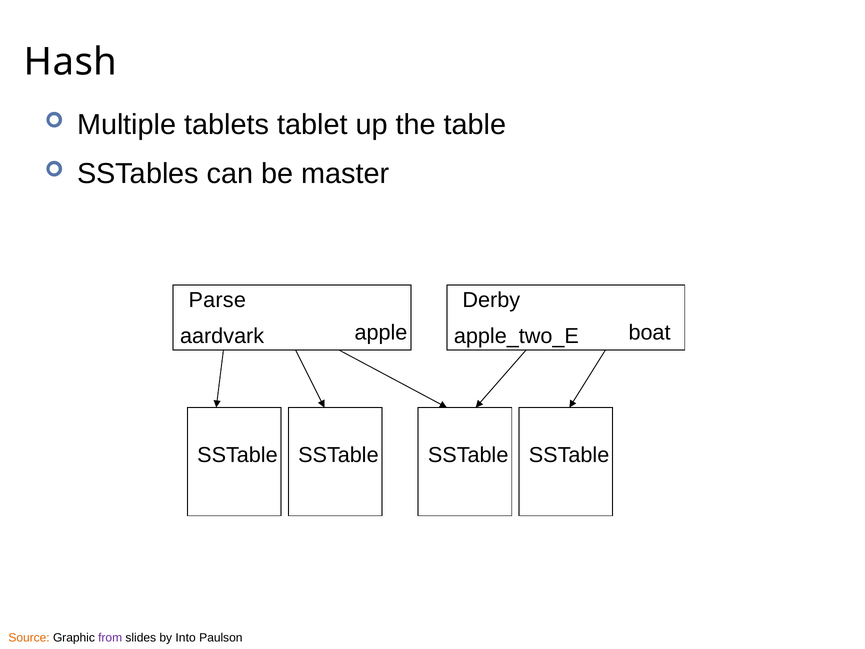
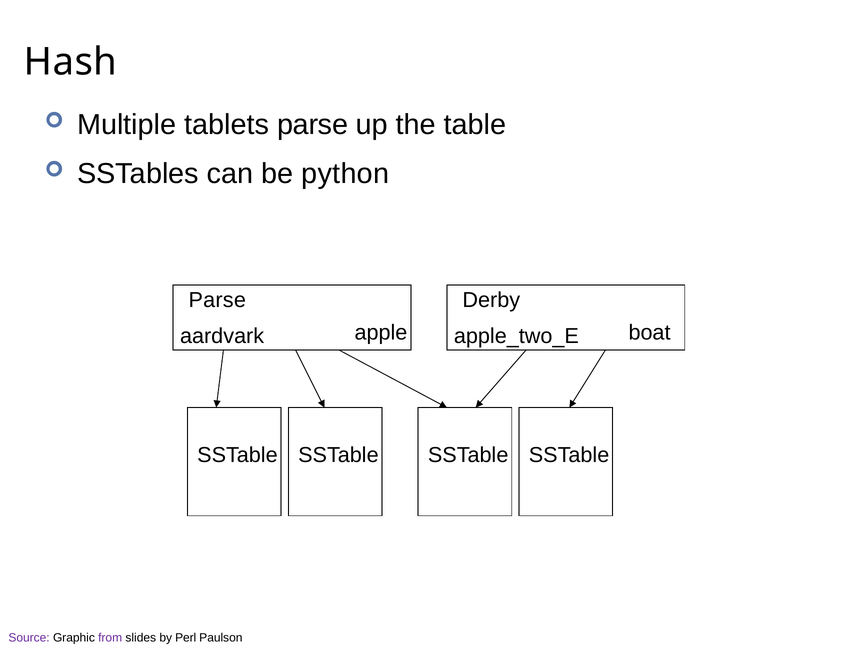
tablets tablet: tablet -> parse
master: master -> python
Source colour: orange -> purple
Into: Into -> Perl
